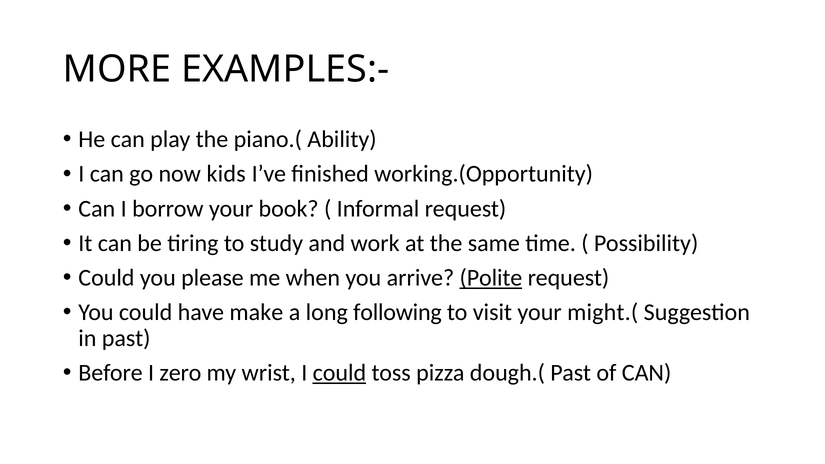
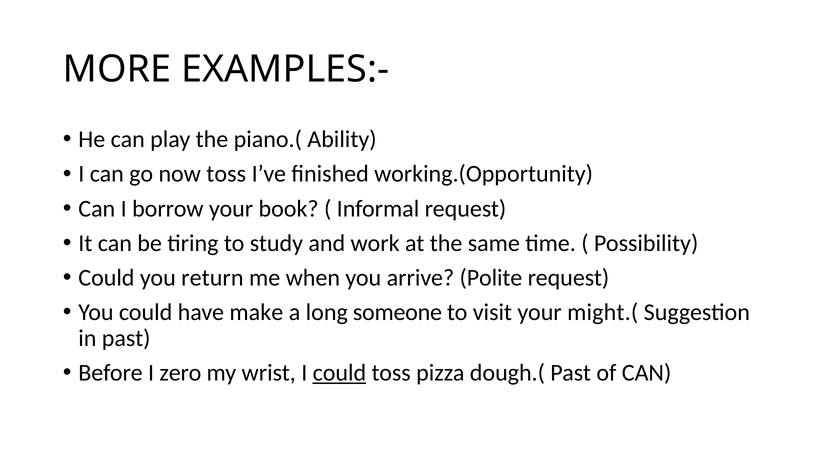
now kids: kids -> toss
please: please -> return
Polite underline: present -> none
following: following -> someone
